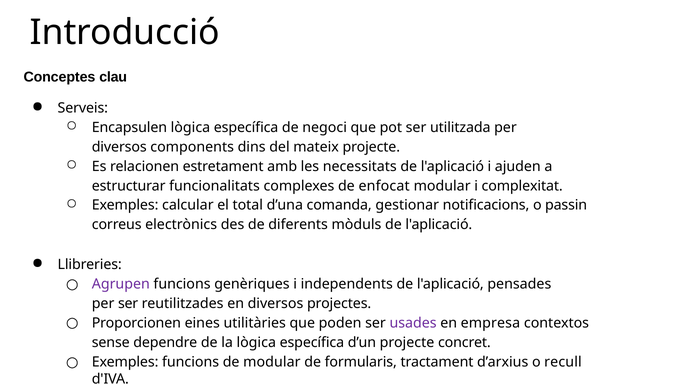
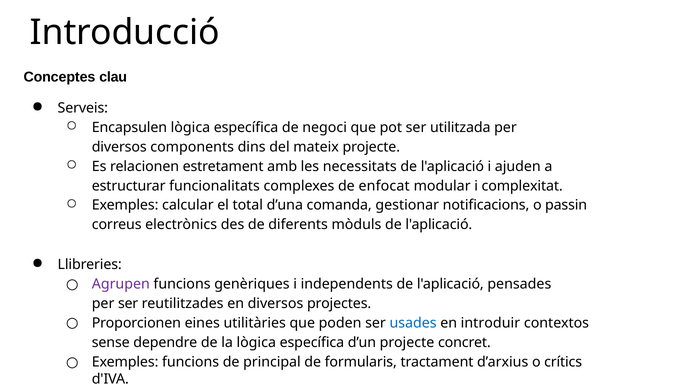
usades colour: purple -> blue
empresa: empresa -> introduir
de modular: modular -> principal
recull: recull -> crítics
